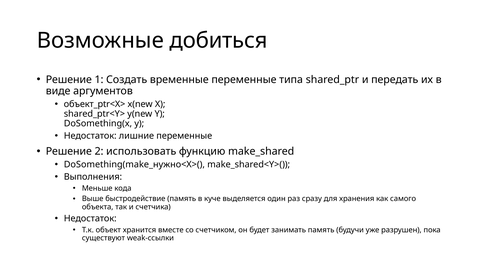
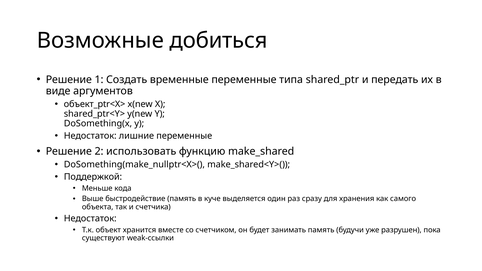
DoSomething(make_нужно<X>(: DoSomething(make_нужно<X>( -> DoSomething(make_nullptr<X>(
Выполнения: Выполнения -> Поддержкой
